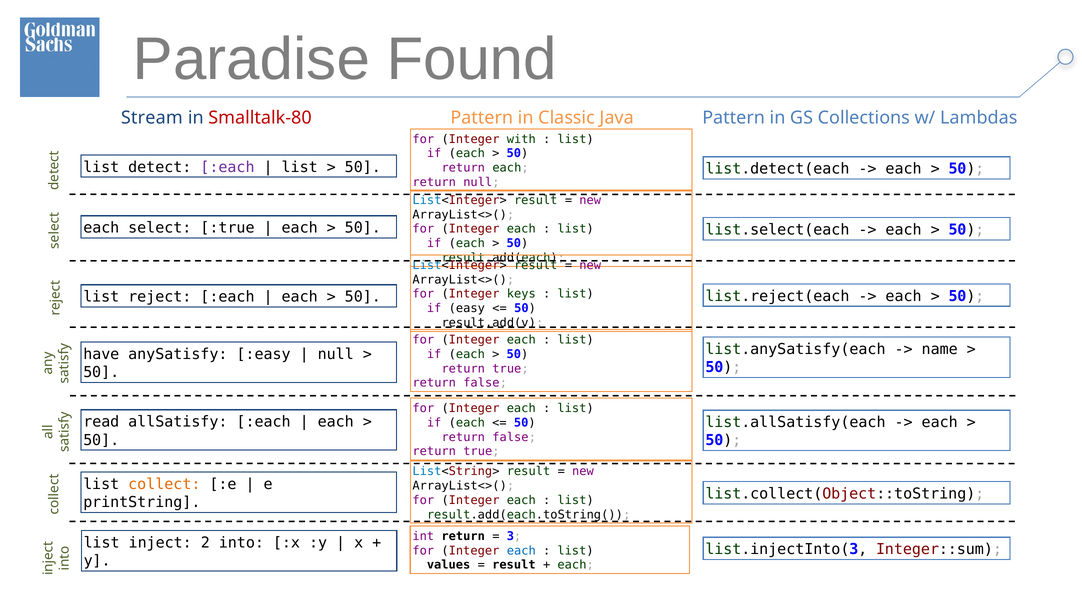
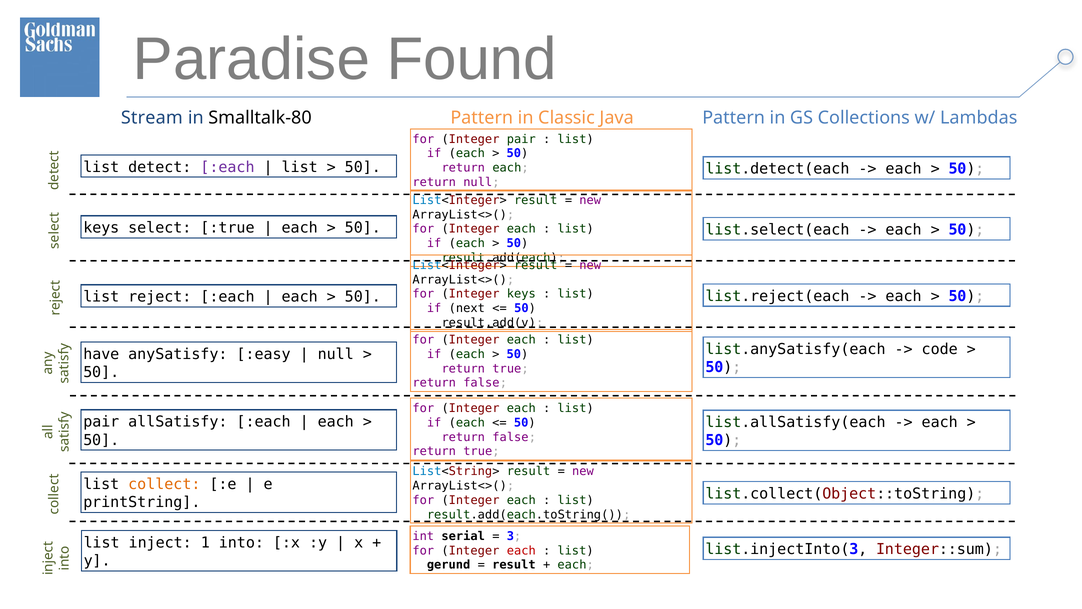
Smalltalk-80 colour: red -> black
Integer with: with -> pair
each at (101, 228): each -> keys
easy: easy -> next
name: name -> code
read at (101, 422): read -> pair
int return: return -> serial
2: 2 -> 1
each at (521, 550) colour: blue -> red
values: values -> gerund
